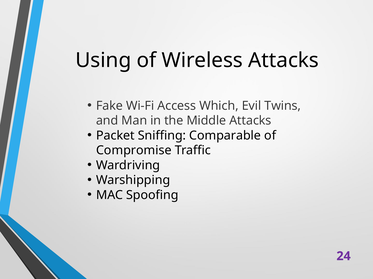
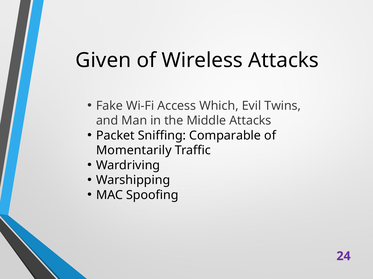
Using: Using -> Given
Compromise: Compromise -> Momentarily
